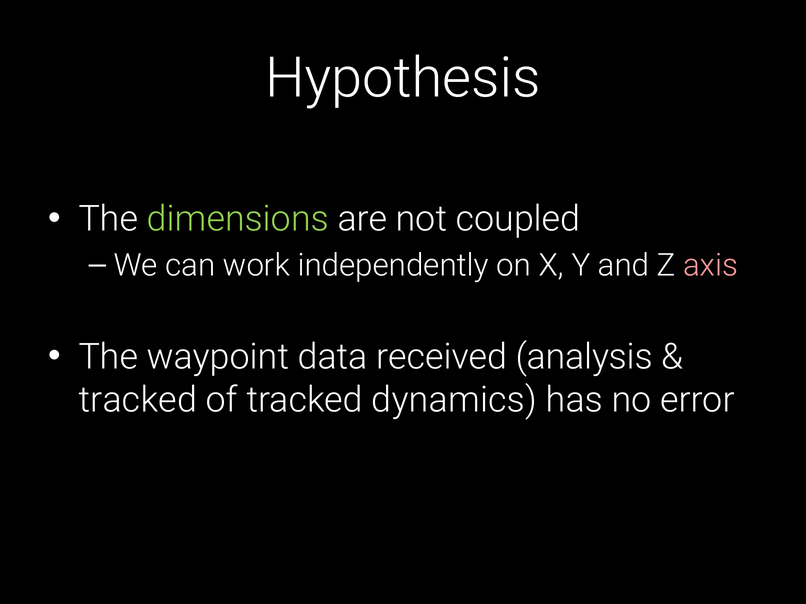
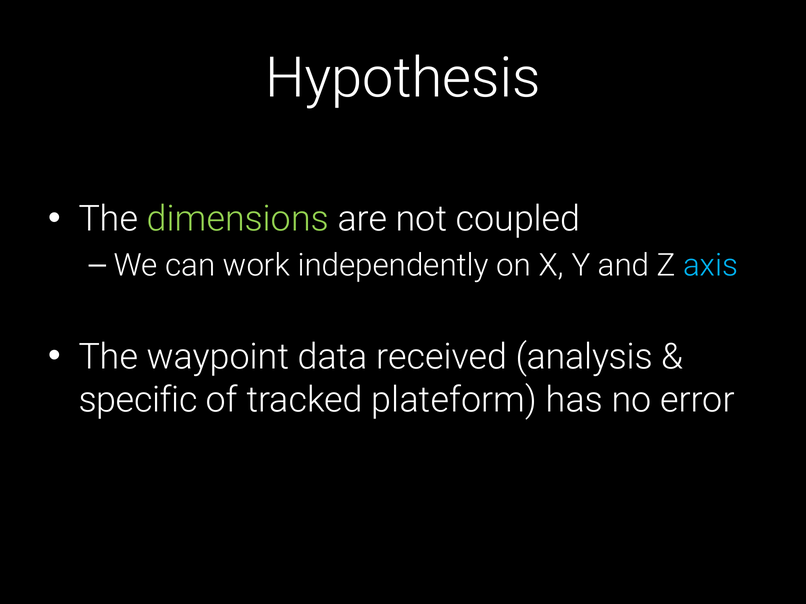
axis colour: pink -> light blue
tracked at (138, 400): tracked -> specific
dynamics: dynamics -> plateform
